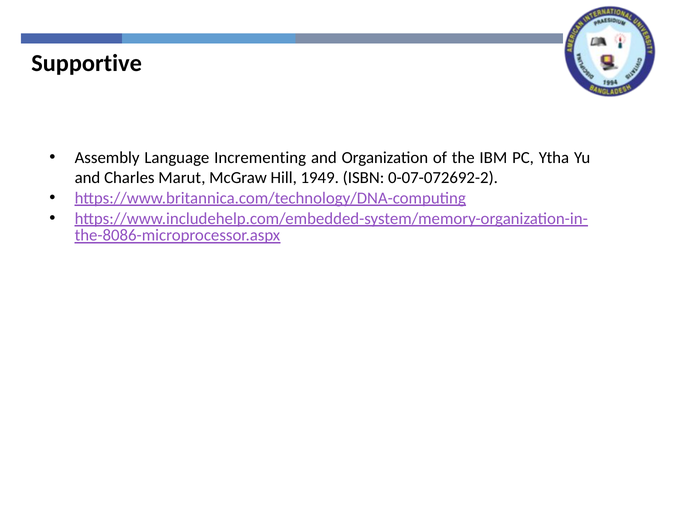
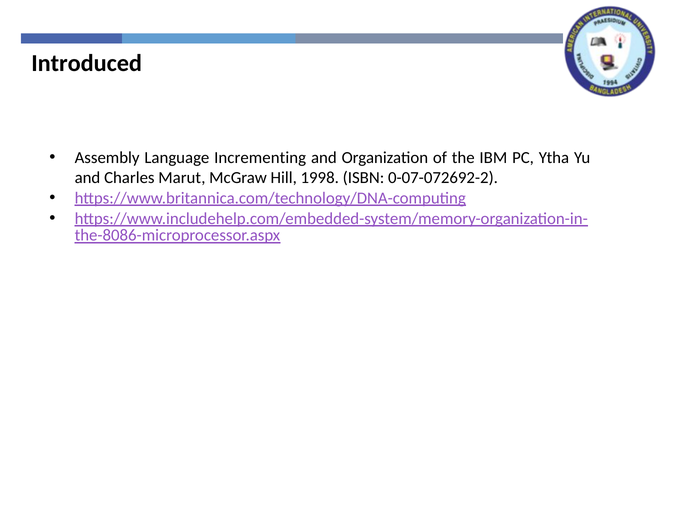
Supportive: Supportive -> Introduced
1949: 1949 -> 1998
